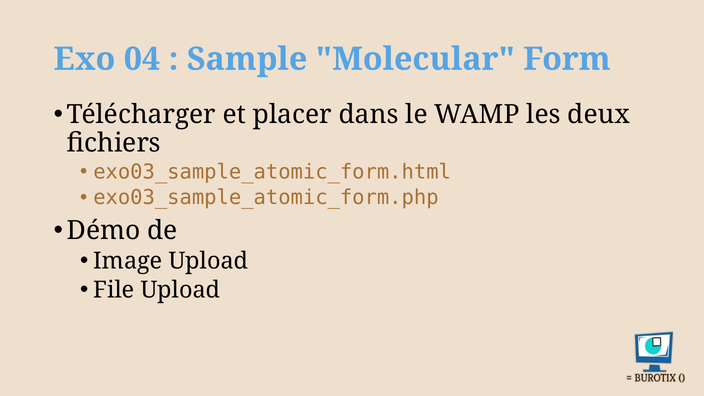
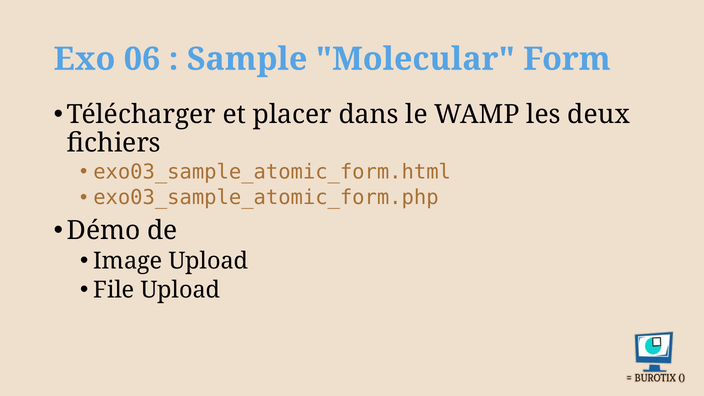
04: 04 -> 06
